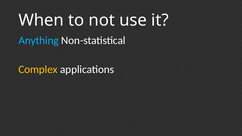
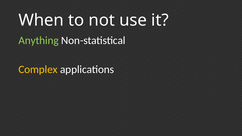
Anything colour: light blue -> light green
